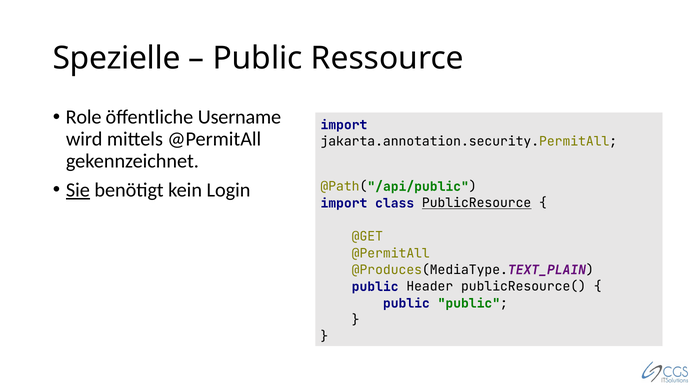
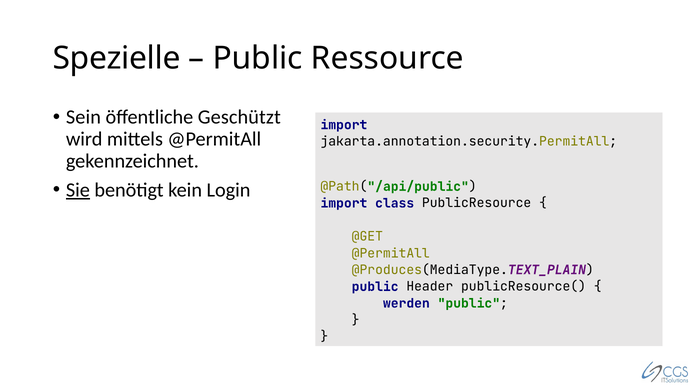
Role: Role -> Sein
Username: Username -> Geschützt
PublicResource underline: present -> none
public at (406, 304): public -> werden
